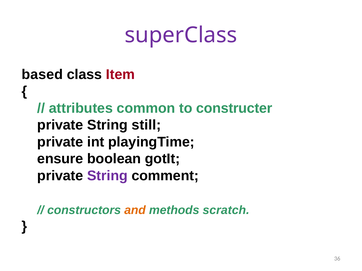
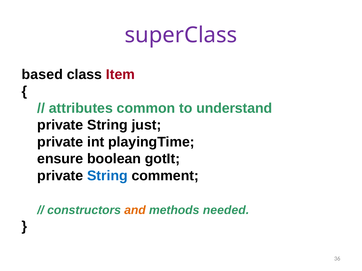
constructer: constructer -> understand
still: still -> just
String at (107, 176) colour: purple -> blue
scratch: scratch -> needed
